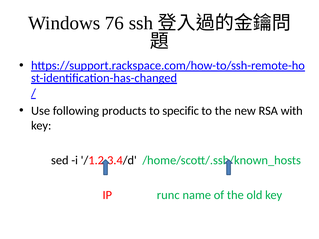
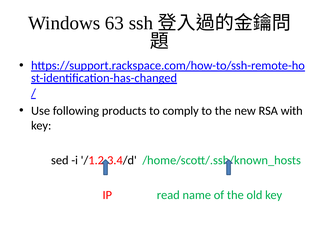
76: 76 -> 63
specific: specific -> comply
runc: runc -> read
